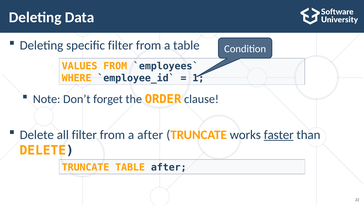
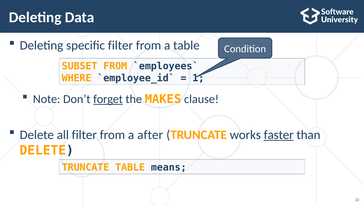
VALUES: VALUES -> SUBSET
forget underline: none -> present
ORDER: ORDER -> MAKES
TABLE after: after -> means
